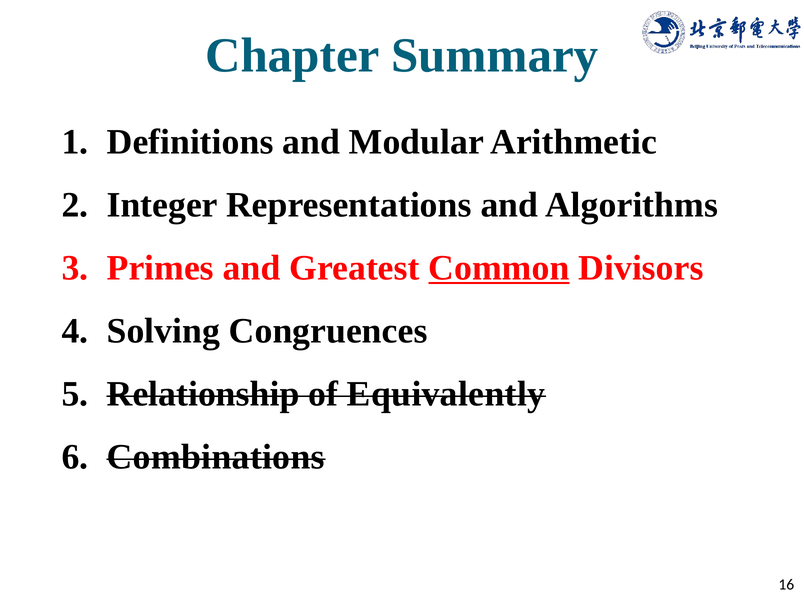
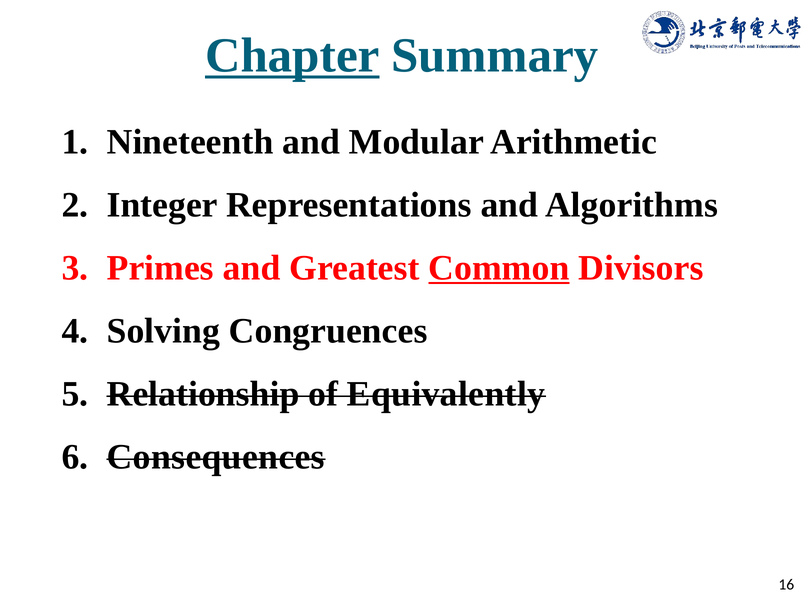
Chapter underline: none -> present
Definitions: Definitions -> Nineteenth
Combinations: Combinations -> Consequences
